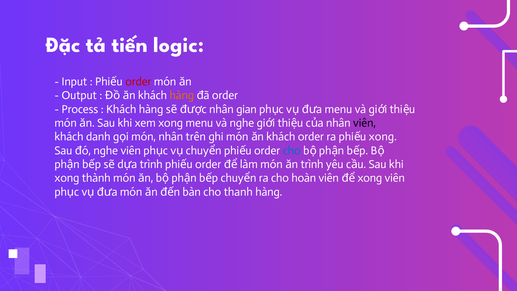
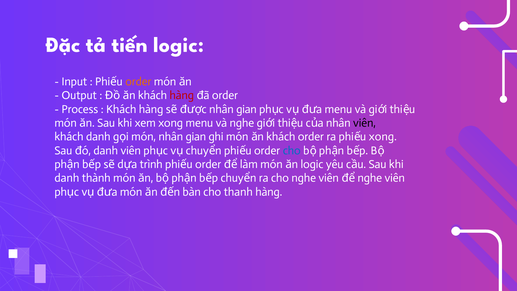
order at (138, 82) colour: red -> orange
hàng at (182, 95) colour: orange -> red
món nhân trên: trên -> gian
nghe at (106, 150): nghe -> danh
trình at (312, 164): trình -> logic
xong at (67, 178): xong -> danh
cho hoàn: hoàn -> nghe
viên xong: xong -> nghe
